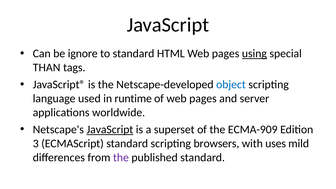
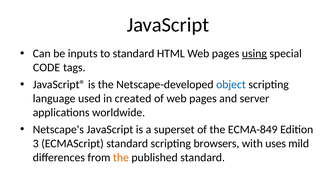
ignore: ignore -> inputs
THAN: THAN -> CODE
runtime: runtime -> created
JavaScript at (110, 130) underline: present -> none
ECMA-909: ECMA-909 -> ECMA-849
the at (121, 158) colour: purple -> orange
